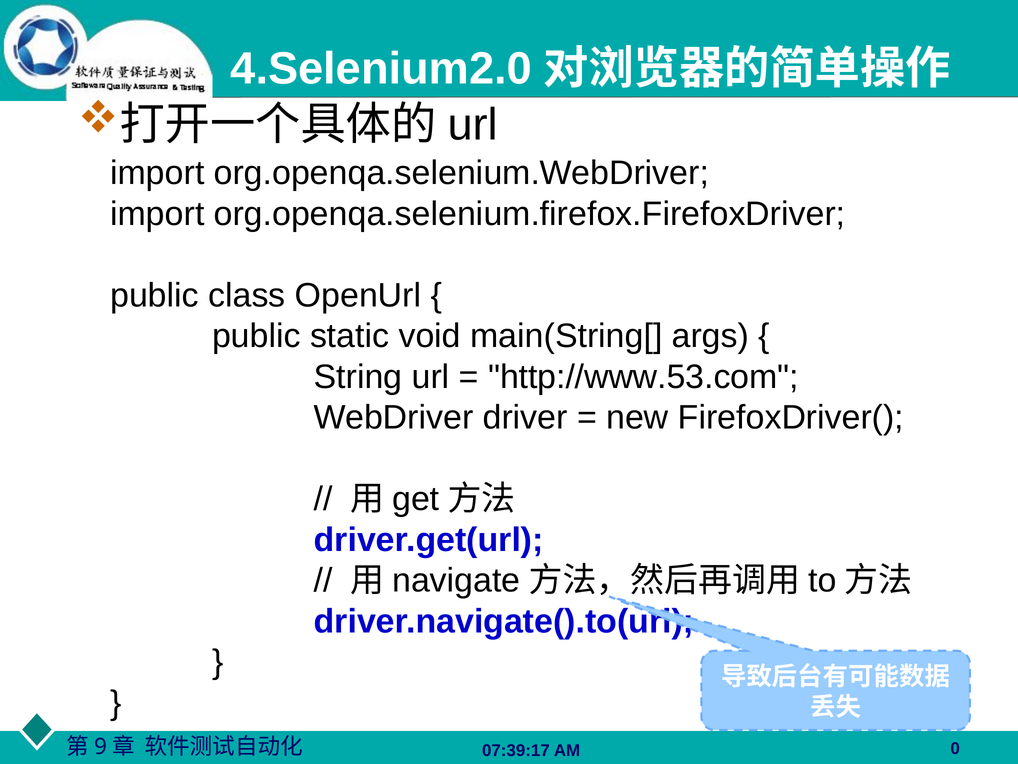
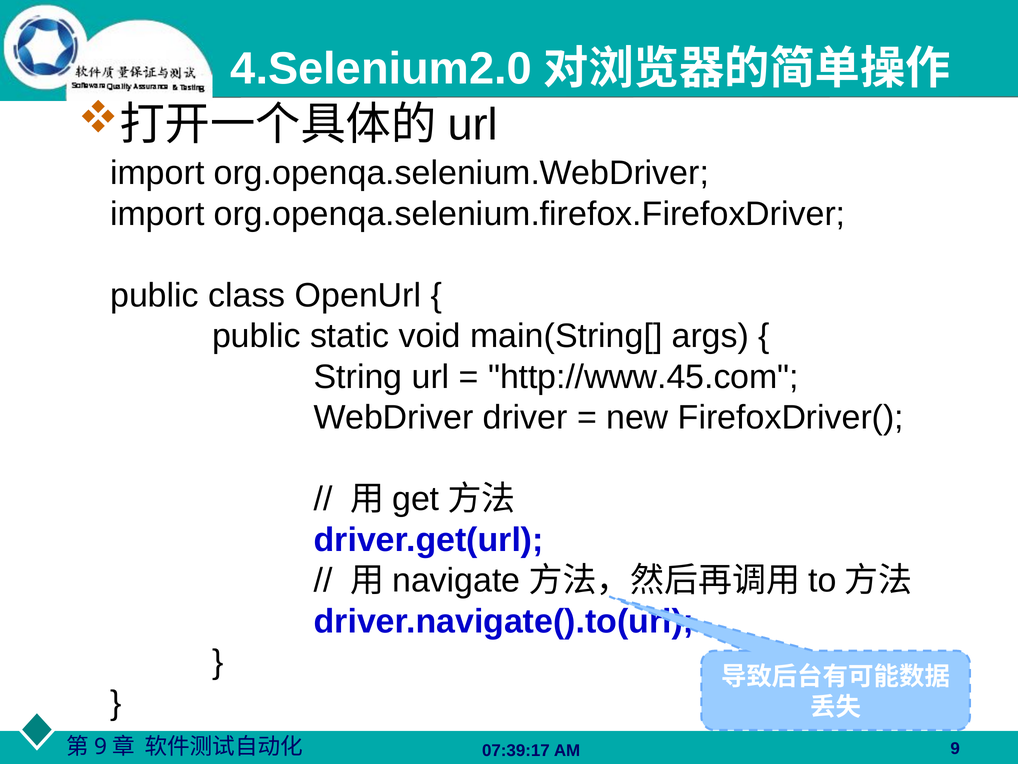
http://www.53.com: http://www.53.com -> http://www.45.com
0: 0 -> 9
